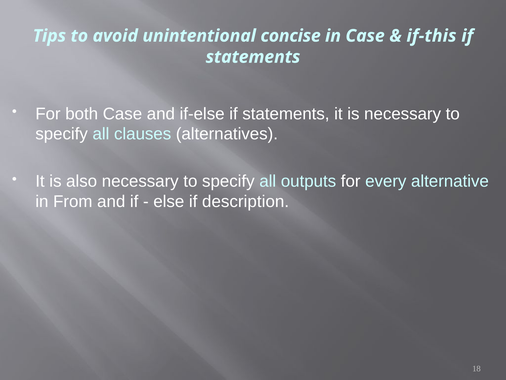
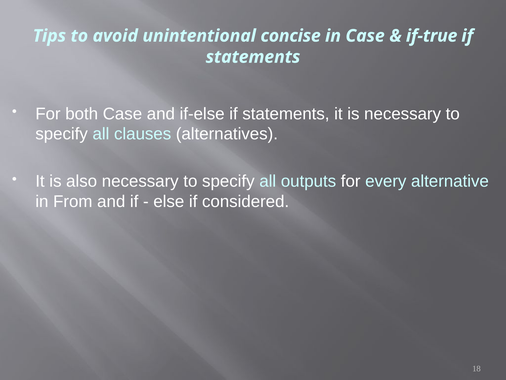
if-this: if-this -> if-true
description: description -> considered
